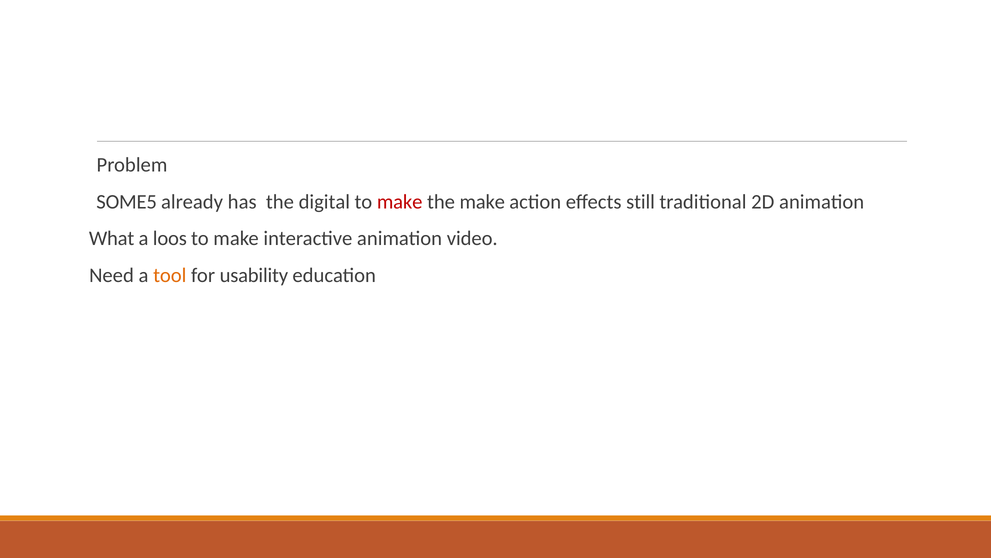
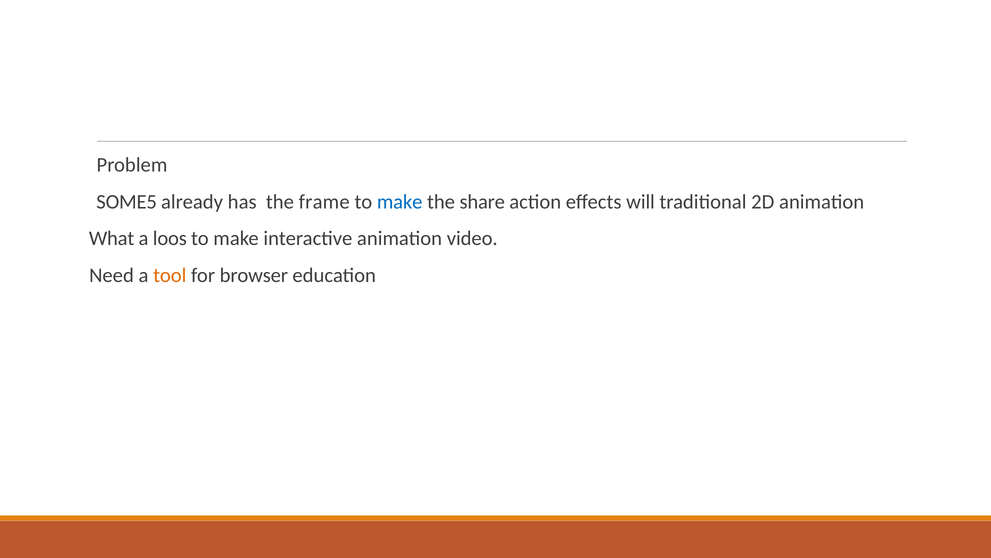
digital: digital -> frame
make at (400, 202) colour: red -> blue
the make: make -> share
still: still -> will
usability: usability -> browser
